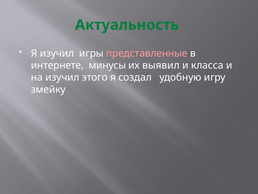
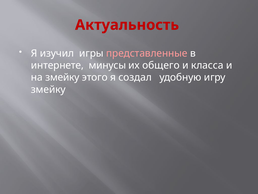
Актуальность colour: green -> red
выявил: выявил -> общего
на изучил: изучил -> змейку
